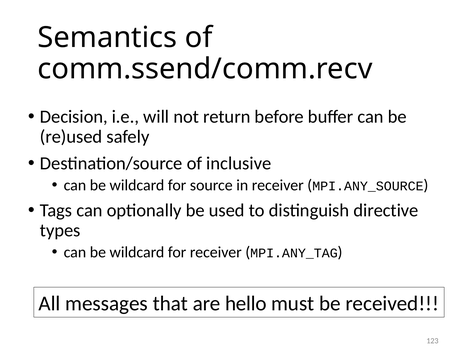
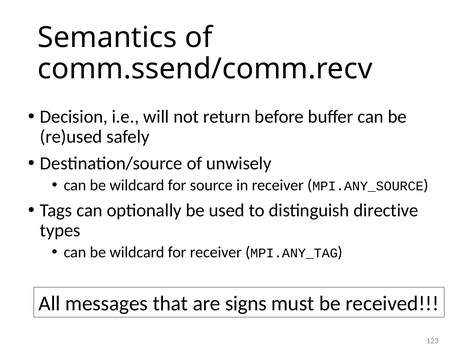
inclusive: inclusive -> unwisely
hello: hello -> signs
